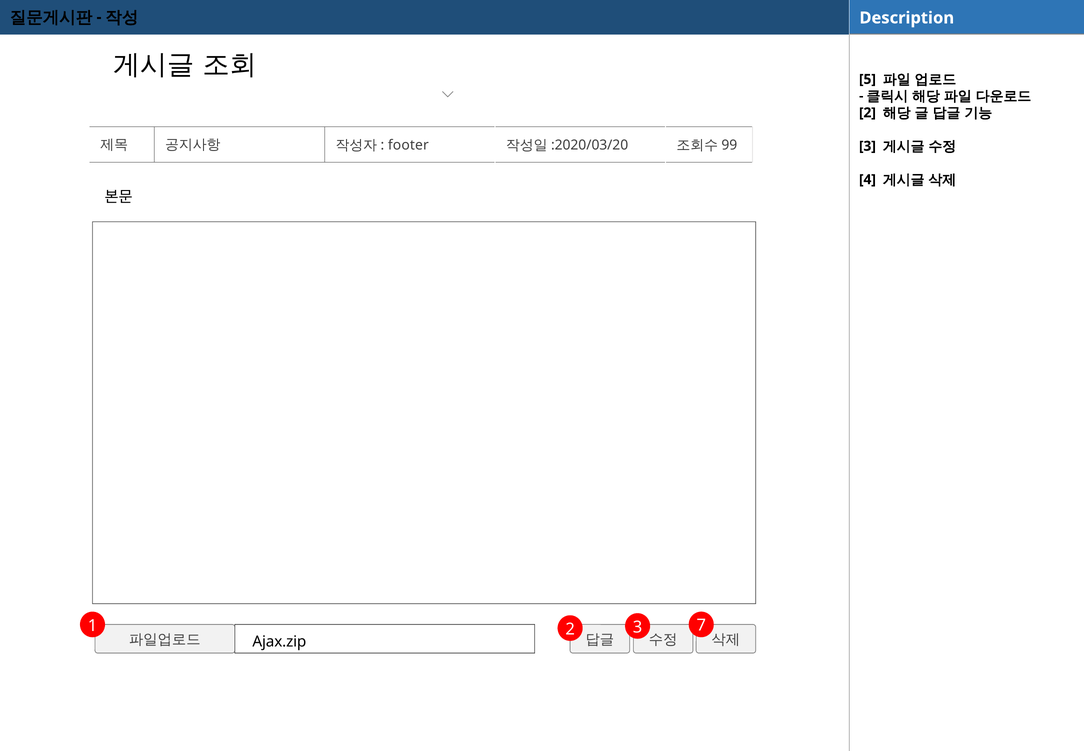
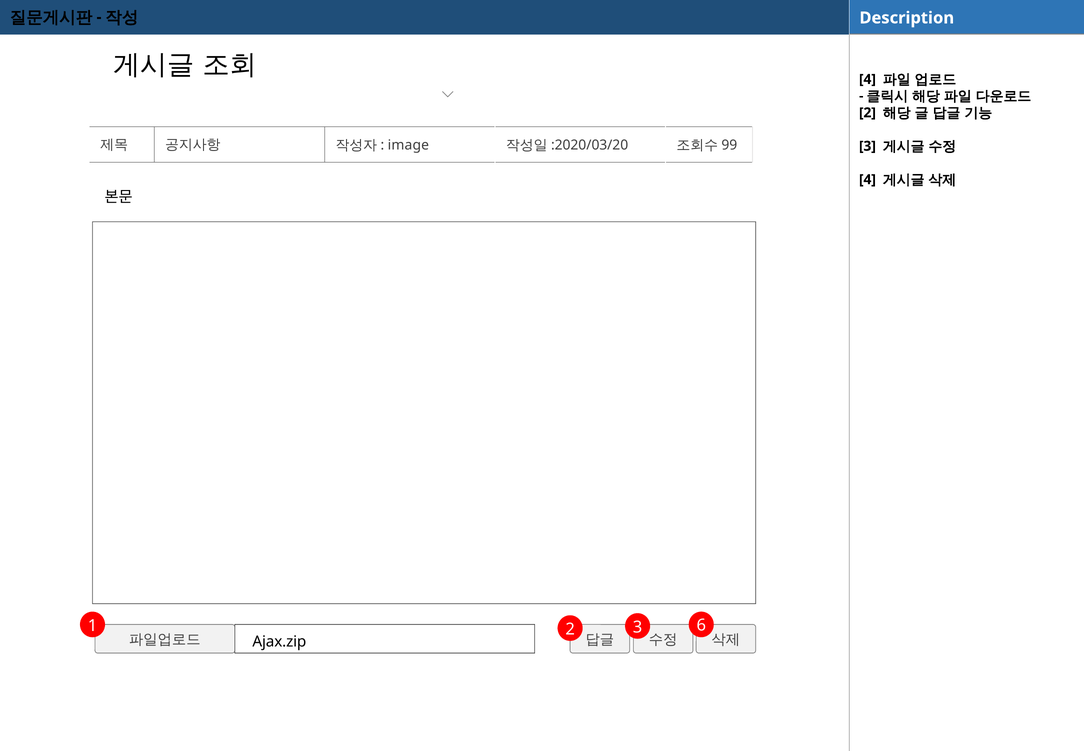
5 at (867, 79): 5 -> 4
footer: footer -> image
7: 7 -> 6
